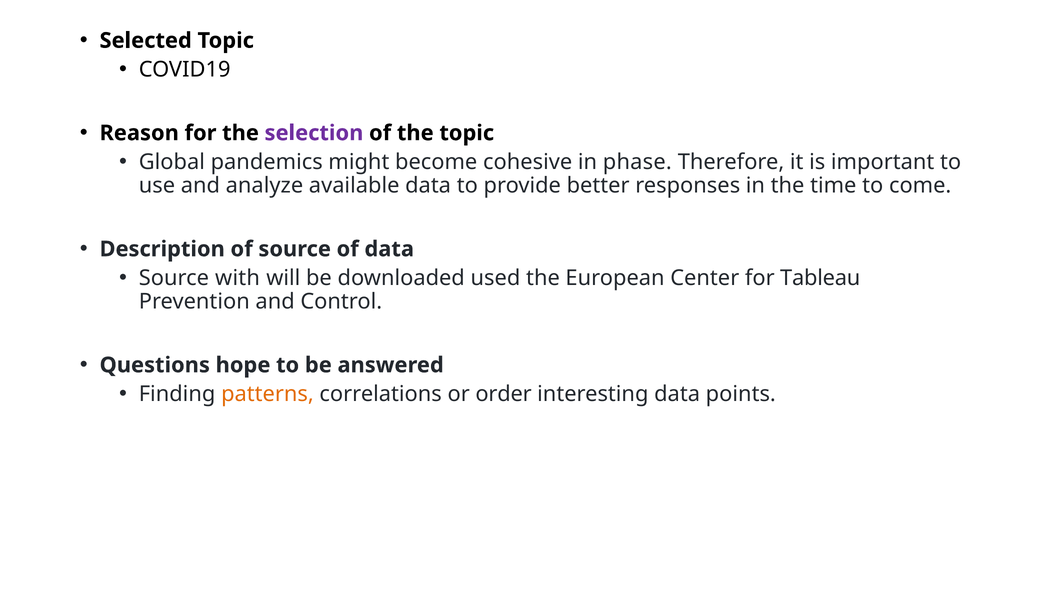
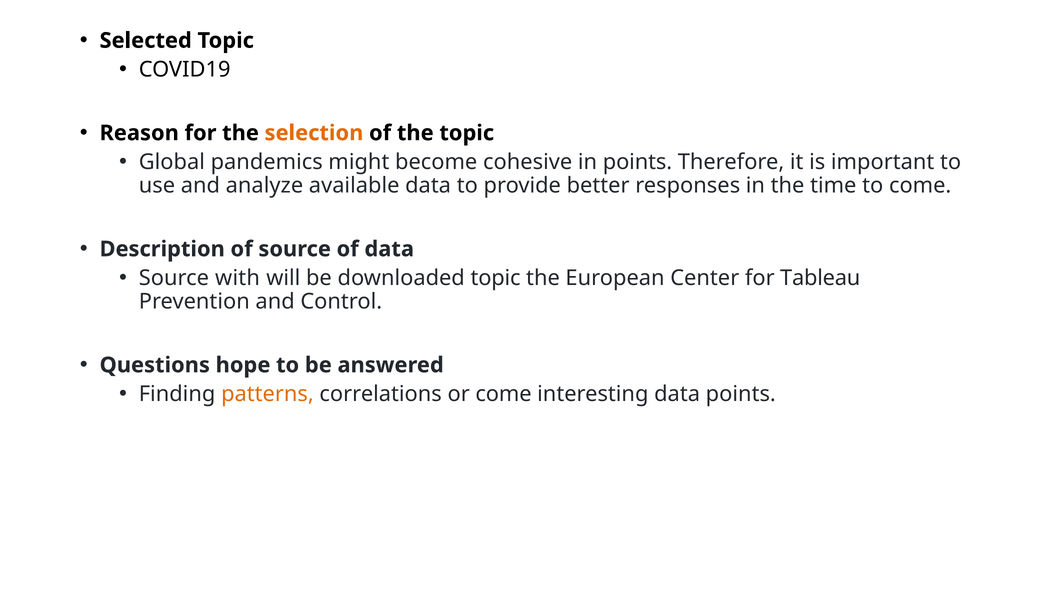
selection colour: purple -> orange
in phase: phase -> points
downloaded used: used -> topic
or order: order -> come
